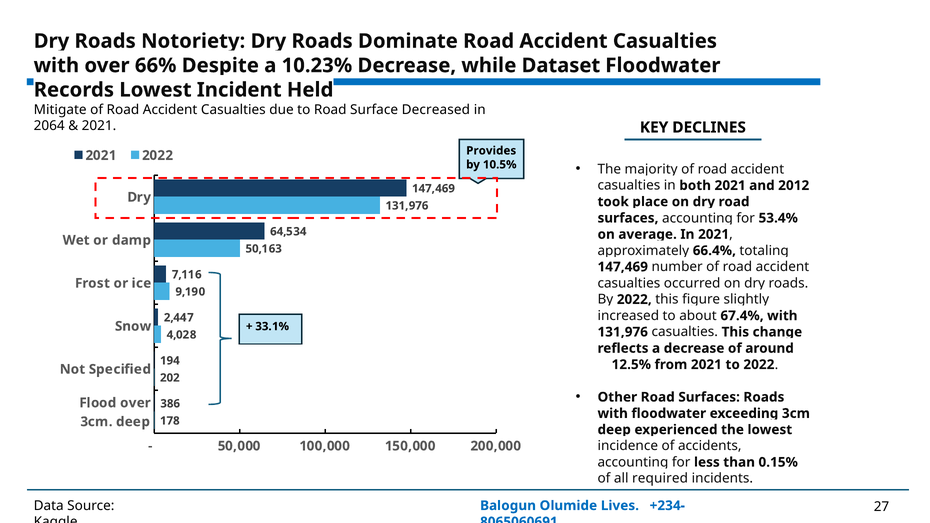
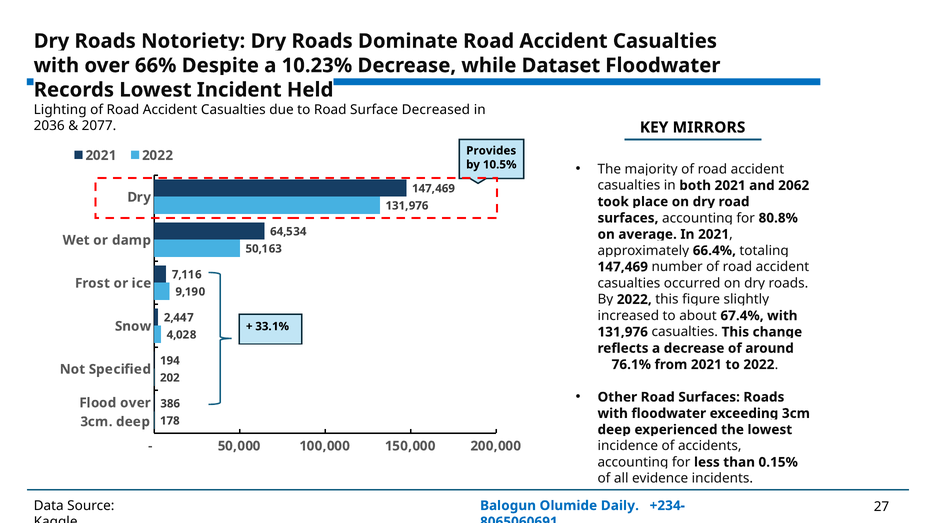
Mitigate: Mitigate -> Lighting
2064: 2064 -> 2036
2021 at (99, 126): 2021 -> 2077
DECLINES: DECLINES -> MIRRORS
2012: 2012 -> 2062
53.4%: 53.4% -> 80.8%
12.5%: 12.5% -> 76.1%
required: required -> evidence
Lives: Lives -> Daily
